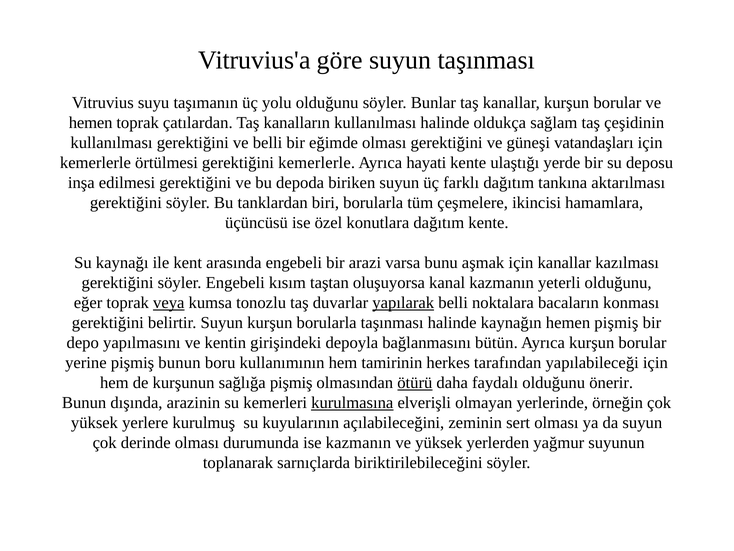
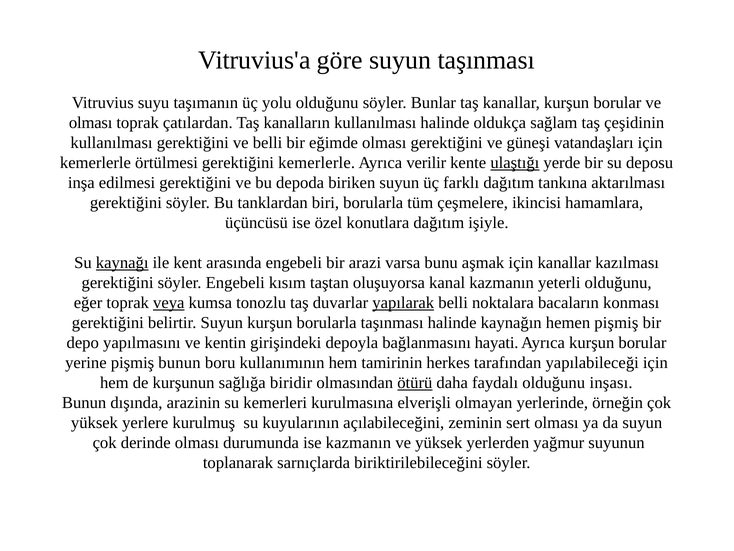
hemen at (91, 123): hemen -> olması
hayati: hayati -> verilir
ulaştığı underline: none -> present
dağıtım kente: kente -> işiyle
kaynağı underline: none -> present
bütün: bütün -> hayati
sağlığa pişmiş: pişmiş -> biridir
önerir: önerir -> inşası
kurulmasına underline: present -> none
